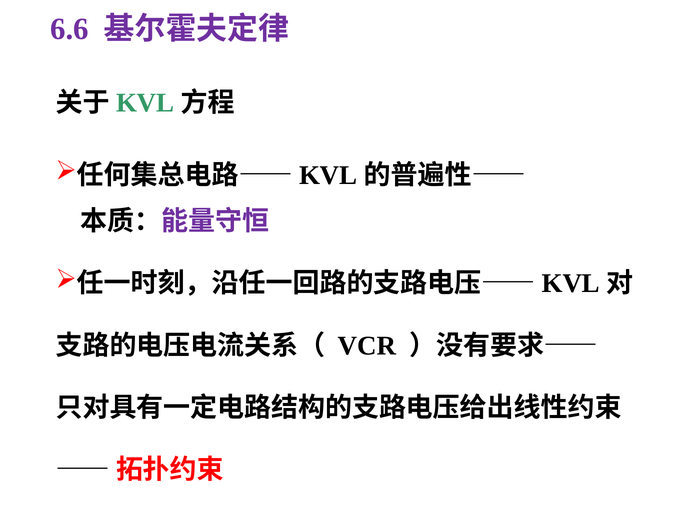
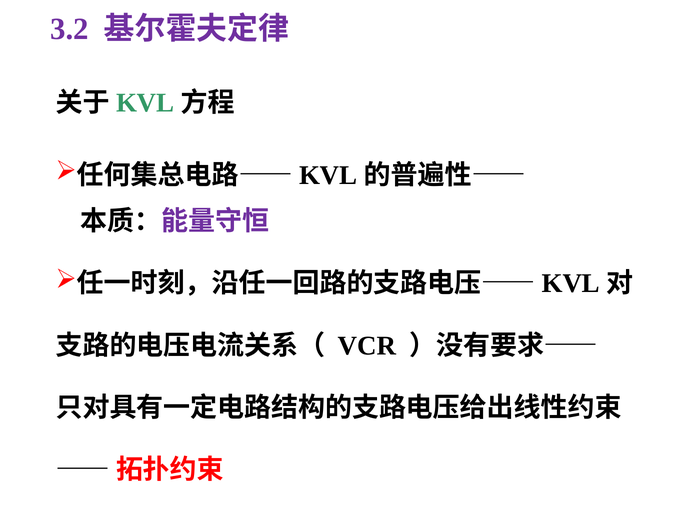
6.6: 6.6 -> 3.2
